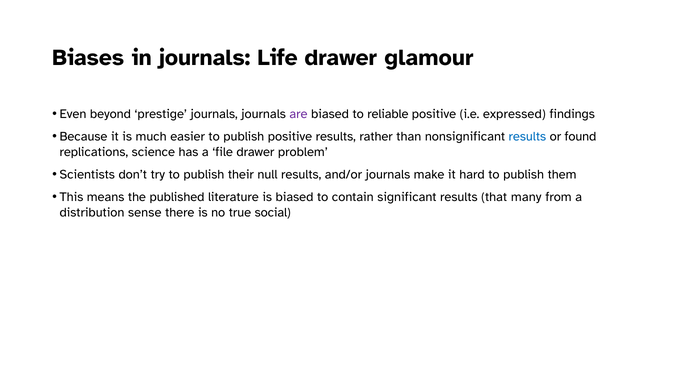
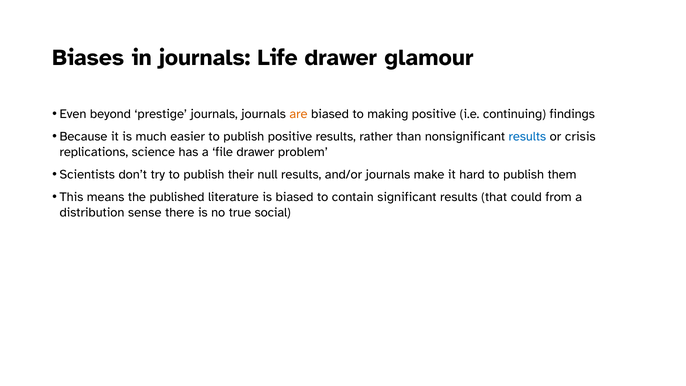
are colour: purple -> orange
reliable: reliable -> making
expressed: expressed -> continuing
found: found -> crisis
many: many -> could
